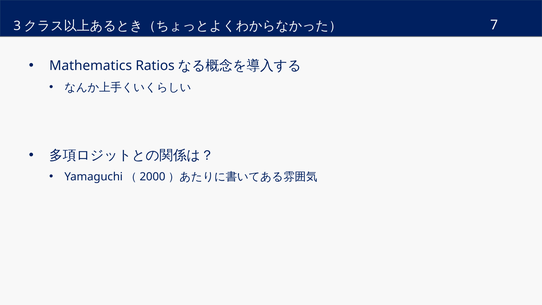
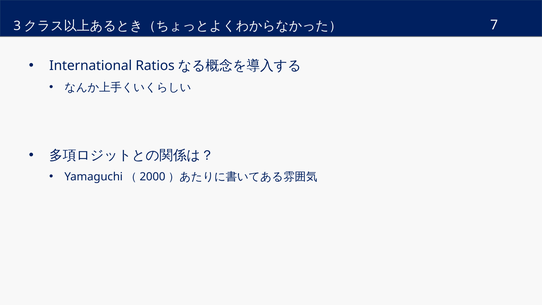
Mathematics: Mathematics -> International
